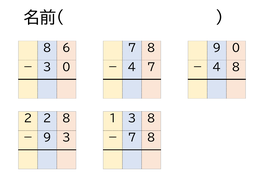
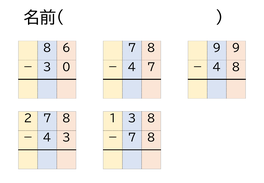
9 0: 0 -> 9
2 2: 2 -> 7
9 at (47, 138): 9 -> 4
